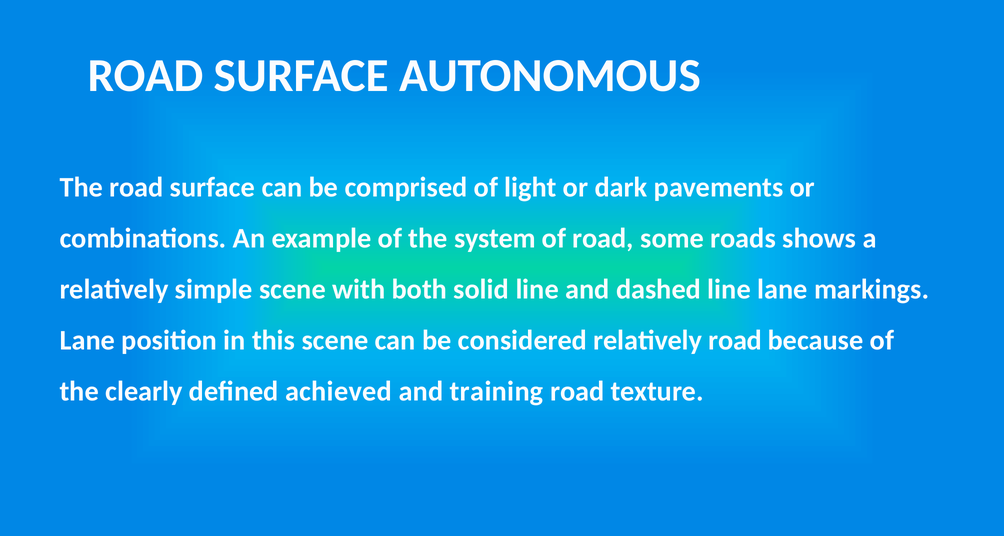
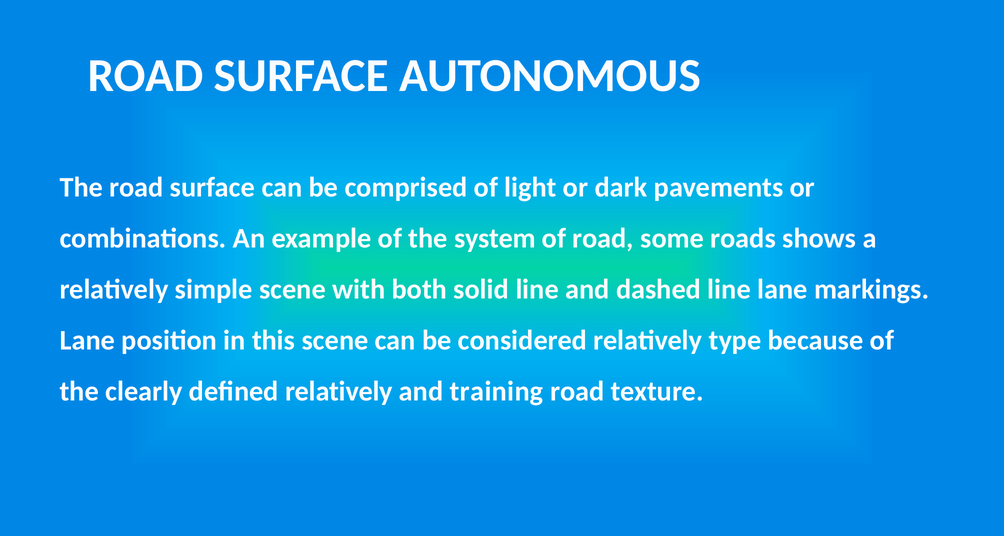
relatively road: road -> type
defined achieved: achieved -> relatively
